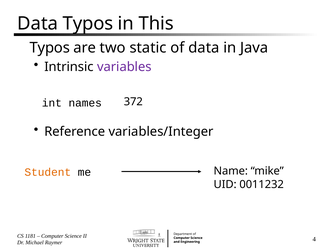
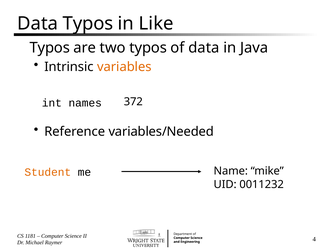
This: This -> Like
two static: static -> typos
variables colour: purple -> orange
variables/Integer: variables/Integer -> variables/Needed
